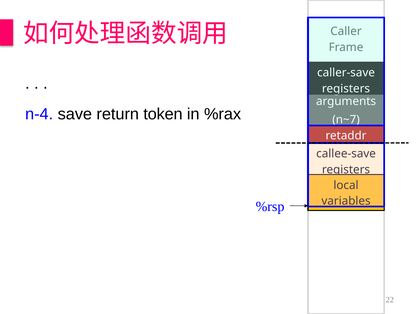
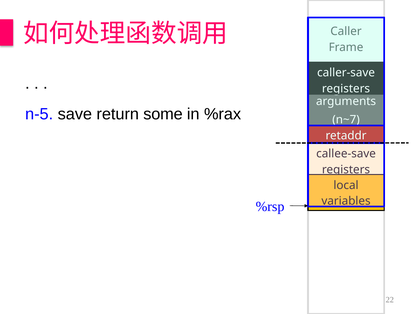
n-4: n-4 -> n-5
token: token -> some
